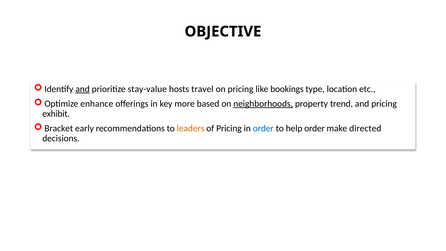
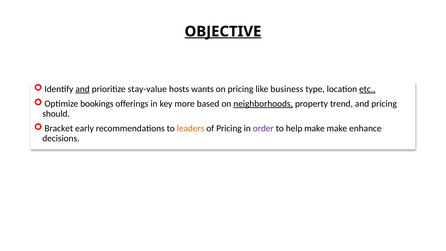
OBJECTIVE underline: none -> present
travel: travel -> wants
bookings: bookings -> business
etc underline: none -> present
enhance: enhance -> bookings
exhibit: exhibit -> should
order at (263, 128) colour: blue -> purple
help order: order -> make
directed: directed -> enhance
